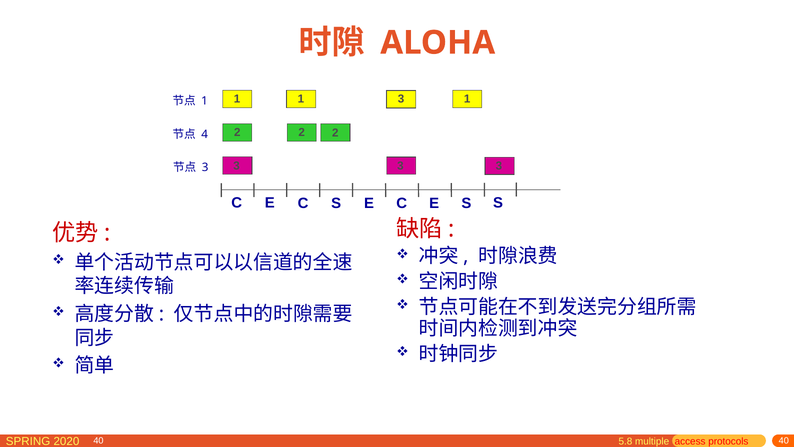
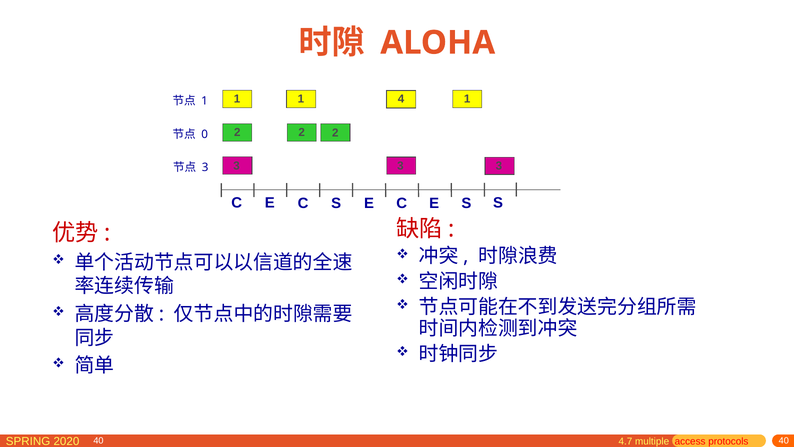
1 3: 3 -> 4
4: 4 -> 0
5.8: 5.8 -> 4.7
